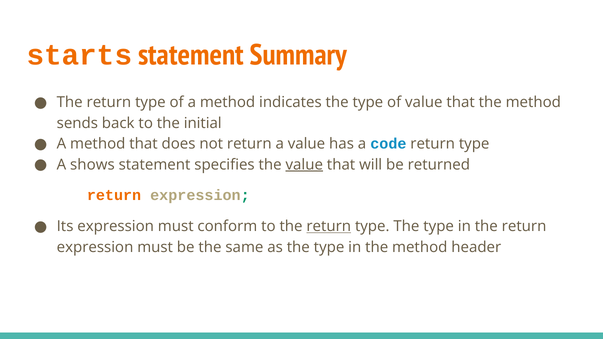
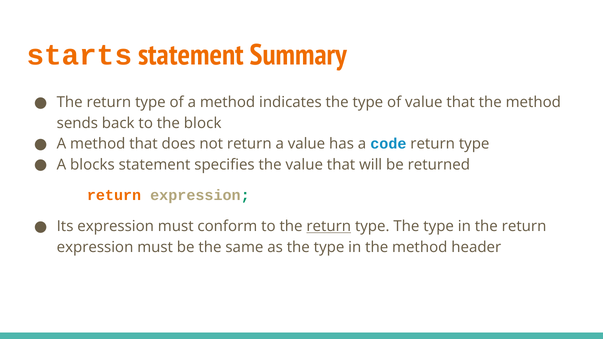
initial: initial -> block
shows: shows -> blocks
value at (304, 165) underline: present -> none
